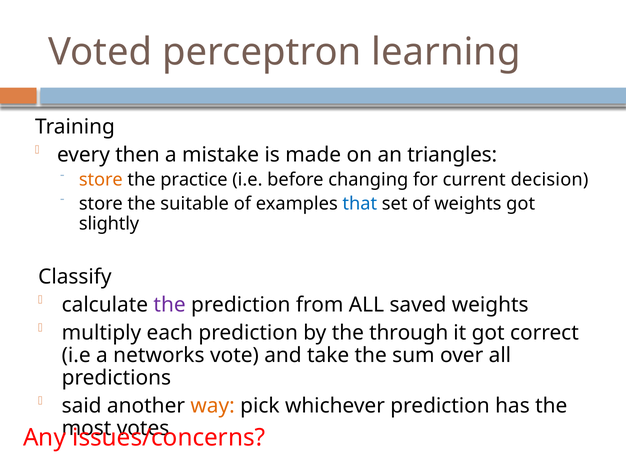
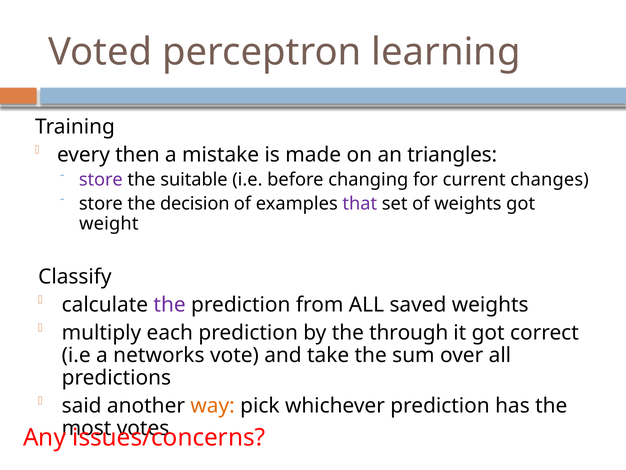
store at (101, 180) colour: orange -> purple
practice: practice -> suitable
decision: decision -> changes
suitable: suitable -> decision
that colour: blue -> purple
slightly: slightly -> weight
